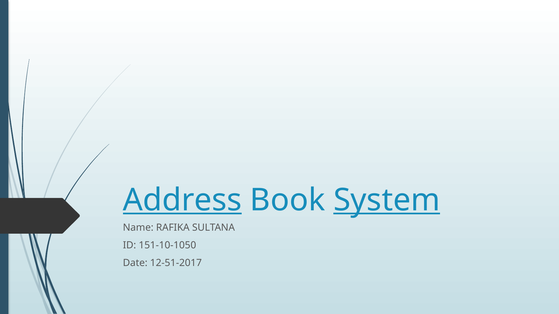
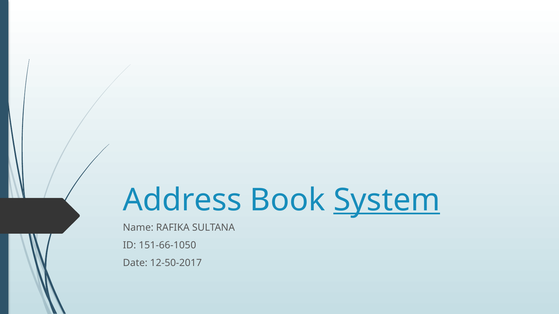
Address underline: present -> none
151-10-1050: 151-10-1050 -> 151-66-1050
12-51-2017: 12-51-2017 -> 12-50-2017
